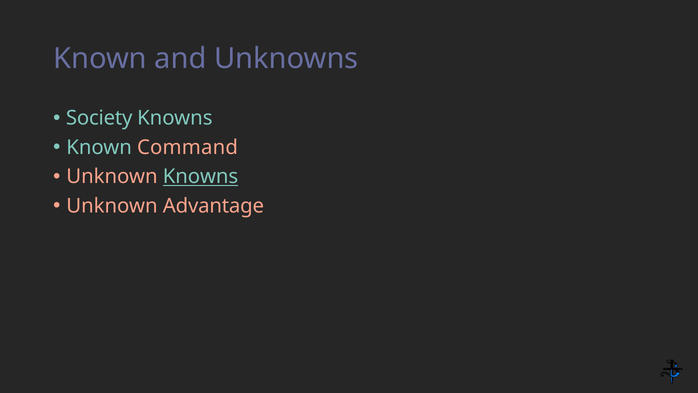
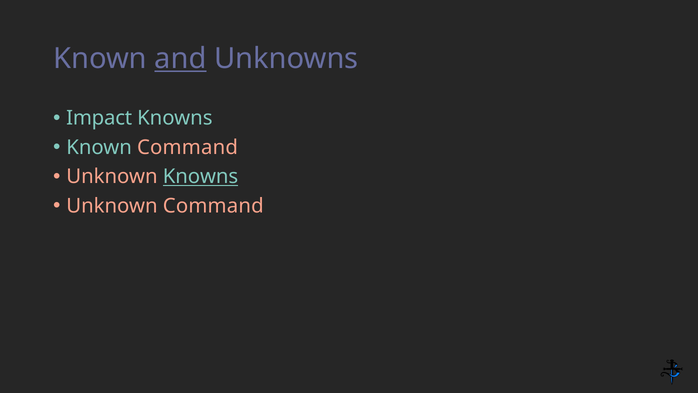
and underline: none -> present
Society: Society -> Impact
Unknown Advantage: Advantage -> Command
